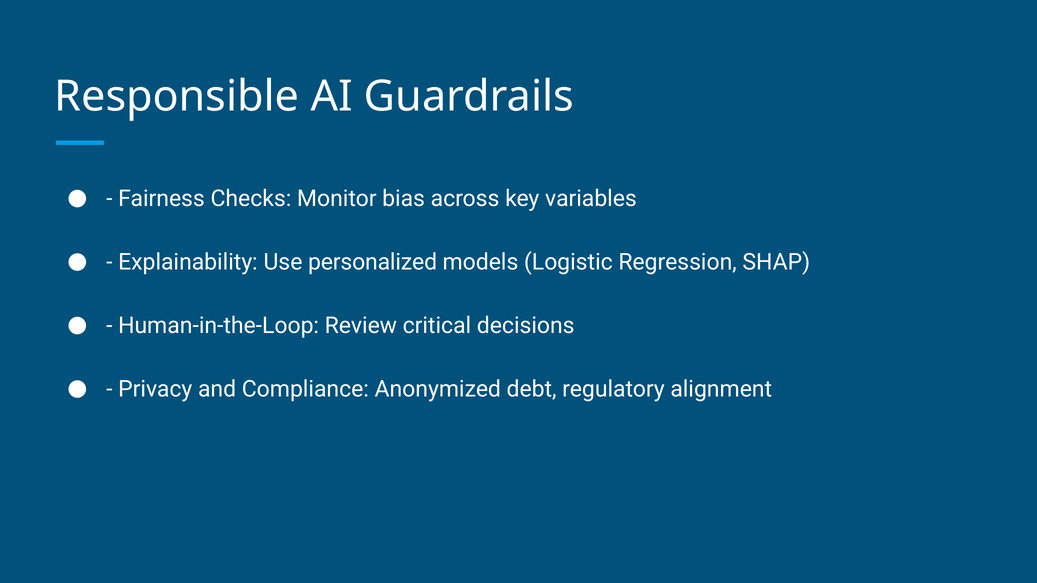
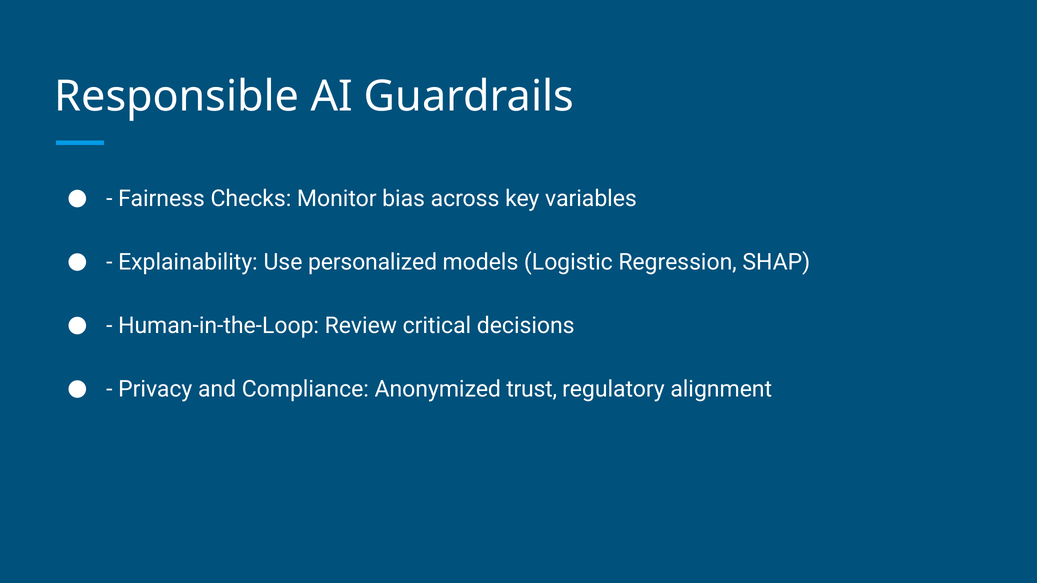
debt: debt -> trust
